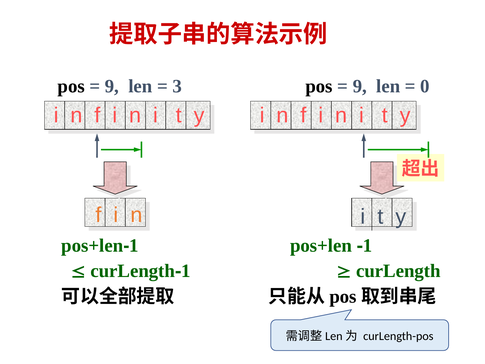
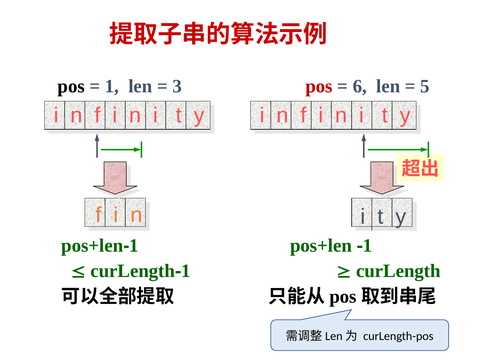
9 at (112, 86): 9 -> 1
pos at (319, 86) colour: black -> red
9 at (360, 86): 9 -> 6
0: 0 -> 5
